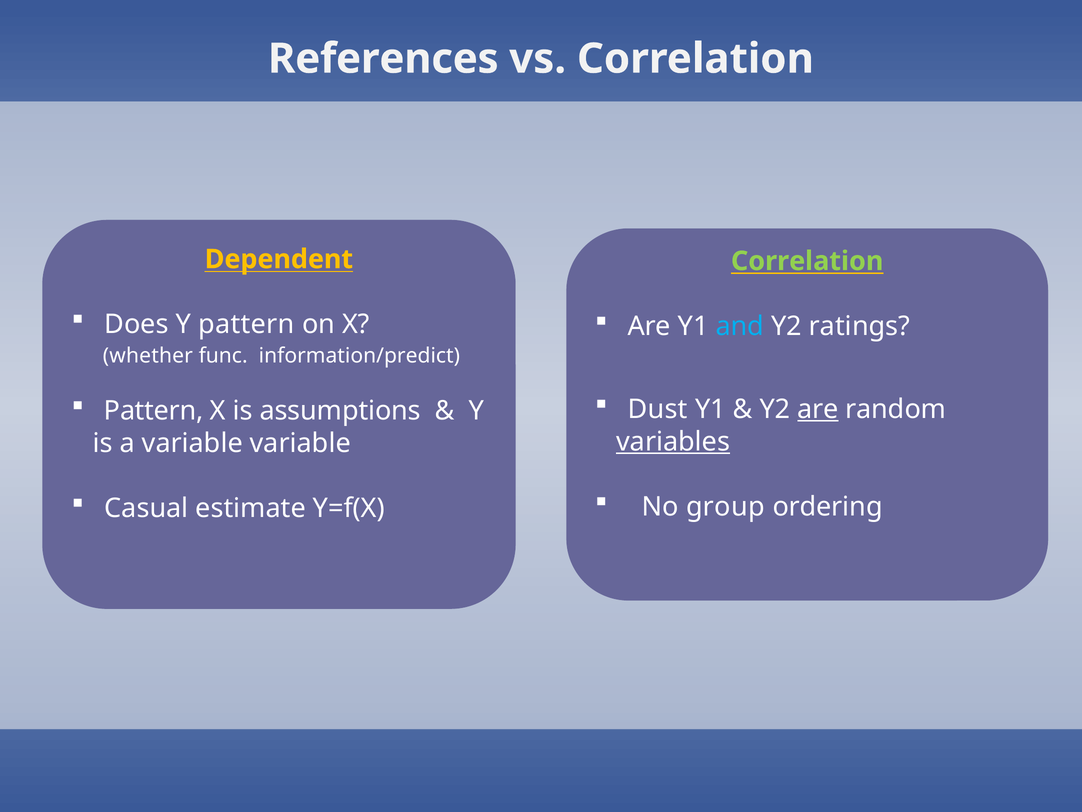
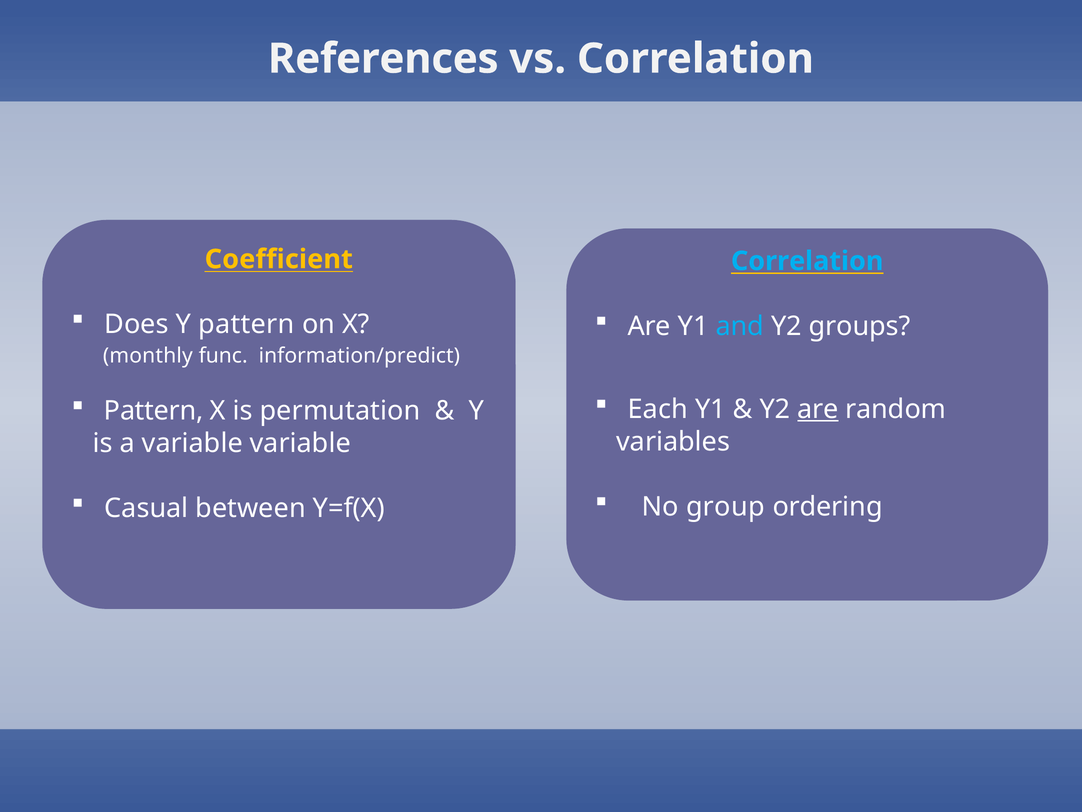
Dependent: Dependent -> Coefficient
Correlation at (807, 261) colour: light green -> light blue
ratings: ratings -> groups
whether: whether -> monthly
Dust: Dust -> Each
assumptions: assumptions -> permutation
variables underline: present -> none
estimate: estimate -> between
